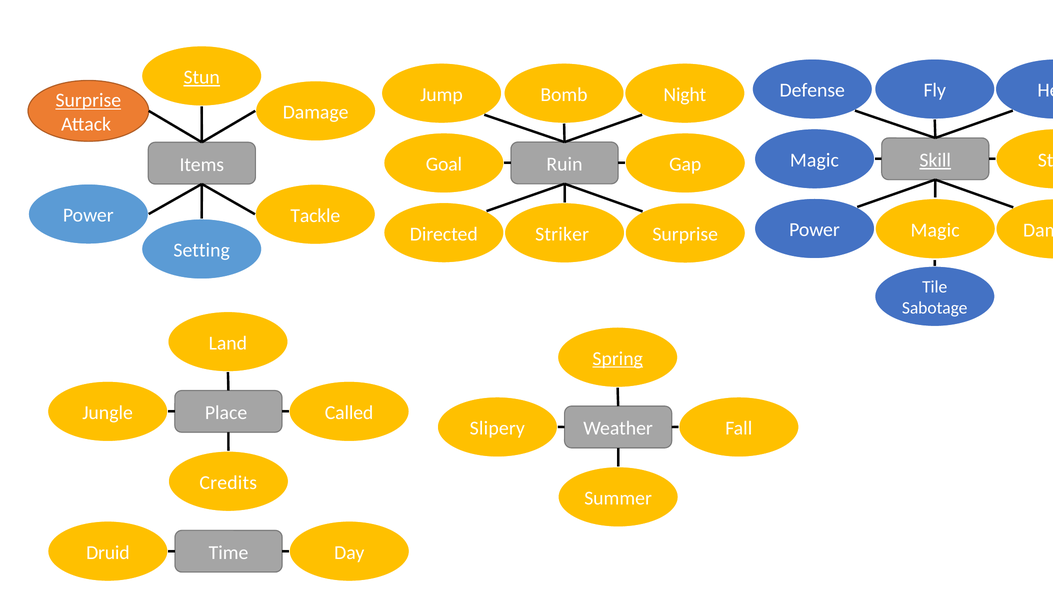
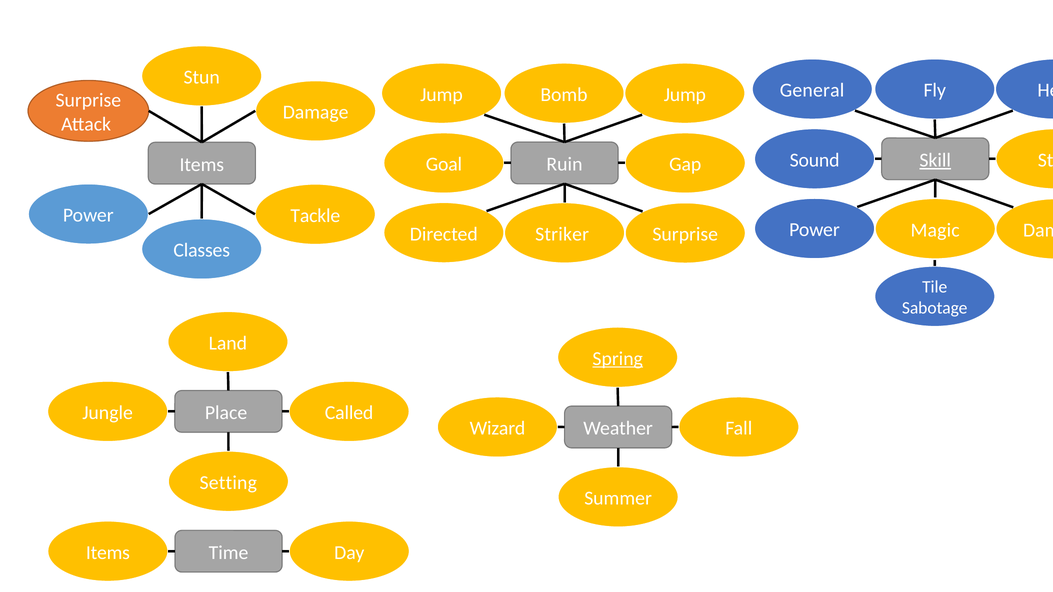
Stun at (202, 77) underline: present -> none
Defense: Defense -> General
Bomb Night: Night -> Jump
Surprise at (88, 100) underline: present -> none
Magic at (814, 160): Magic -> Sound
Setting: Setting -> Classes
Slipery: Slipery -> Wizard
Credits: Credits -> Setting
Druid at (108, 553): Druid -> Items
